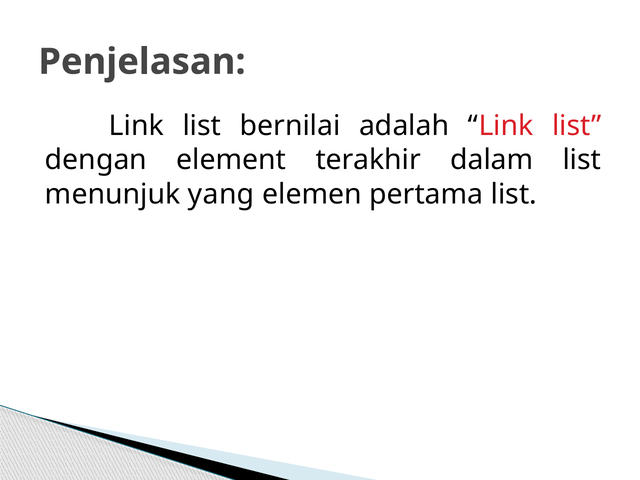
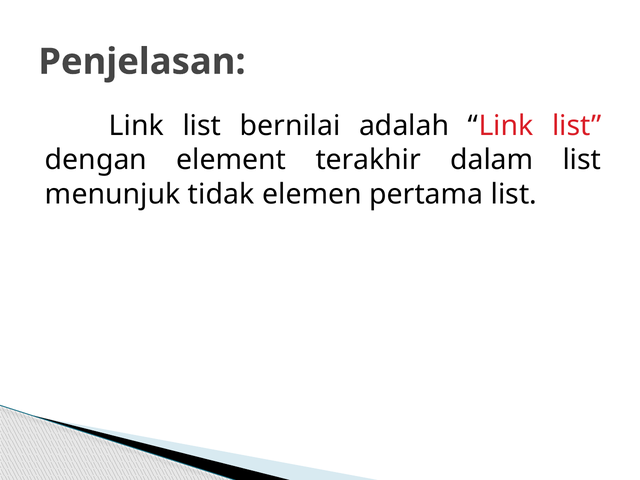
yang: yang -> tidak
